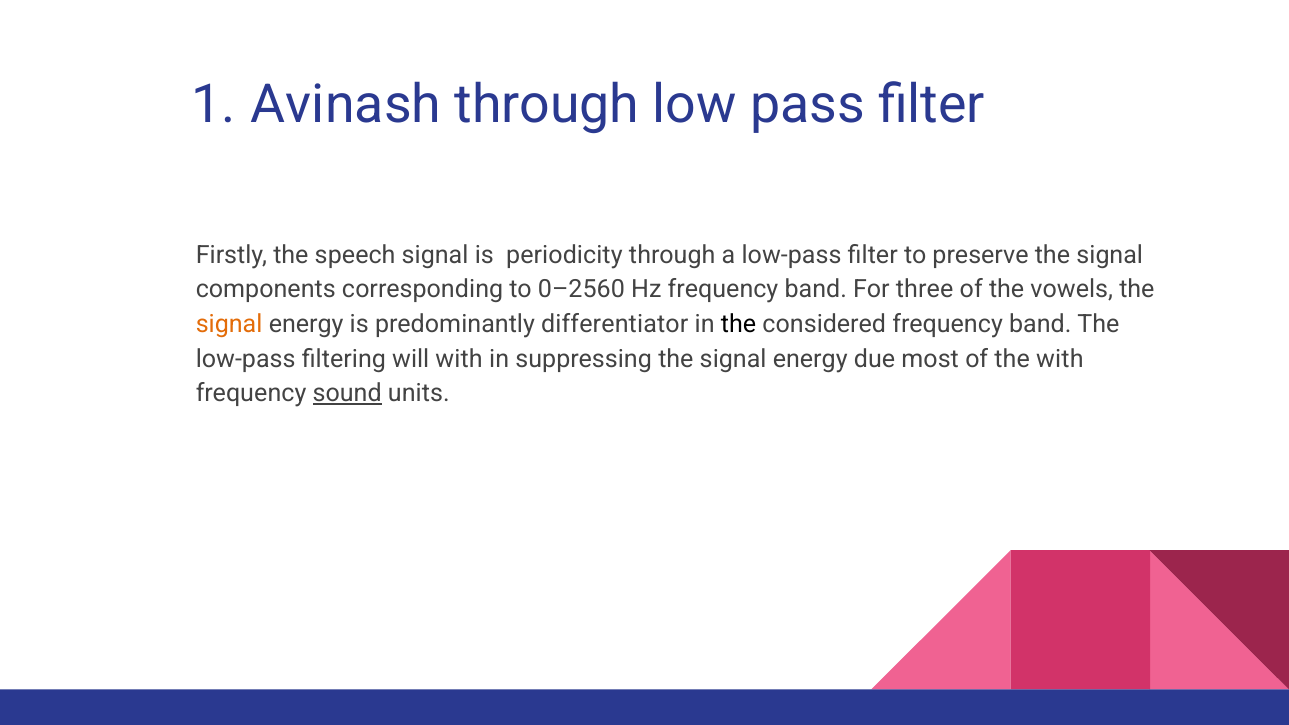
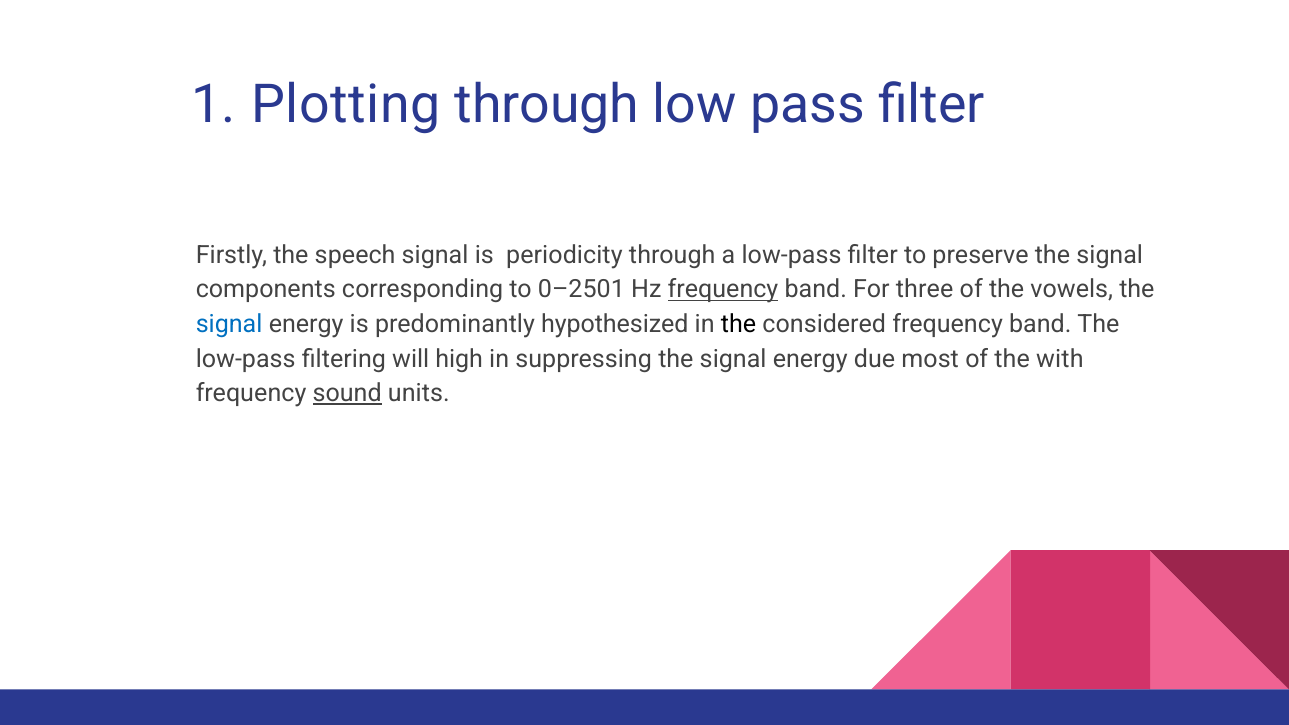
Avinash: Avinash -> Plotting
0–2560: 0–2560 -> 0–2501
frequency at (723, 290) underline: none -> present
signal at (229, 324) colour: orange -> blue
differentiator: differentiator -> hypothesized
will with: with -> high
